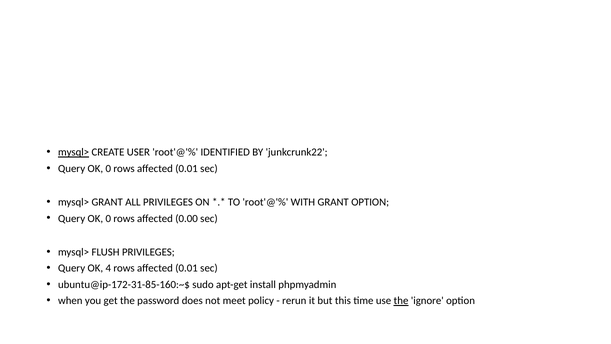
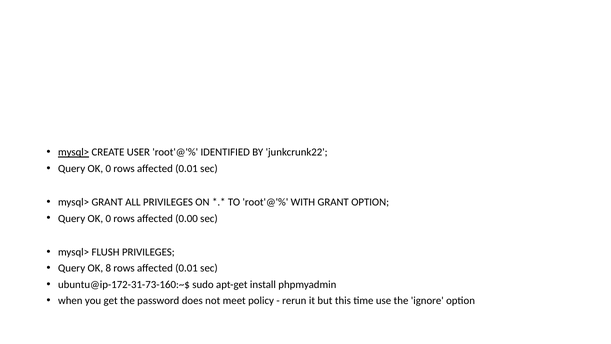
4: 4 -> 8
ubuntu@ip-172-31-85-160:~$: ubuntu@ip-172-31-85-160:~$ -> ubuntu@ip-172-31-73-160:~$
the at (401, 301) underline: present -> none
